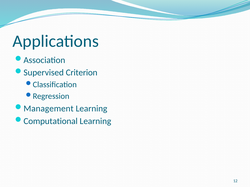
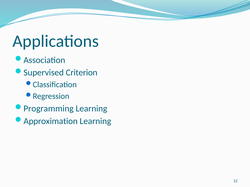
Management: Management -> Programming
Computational: Computational -> Approximation
